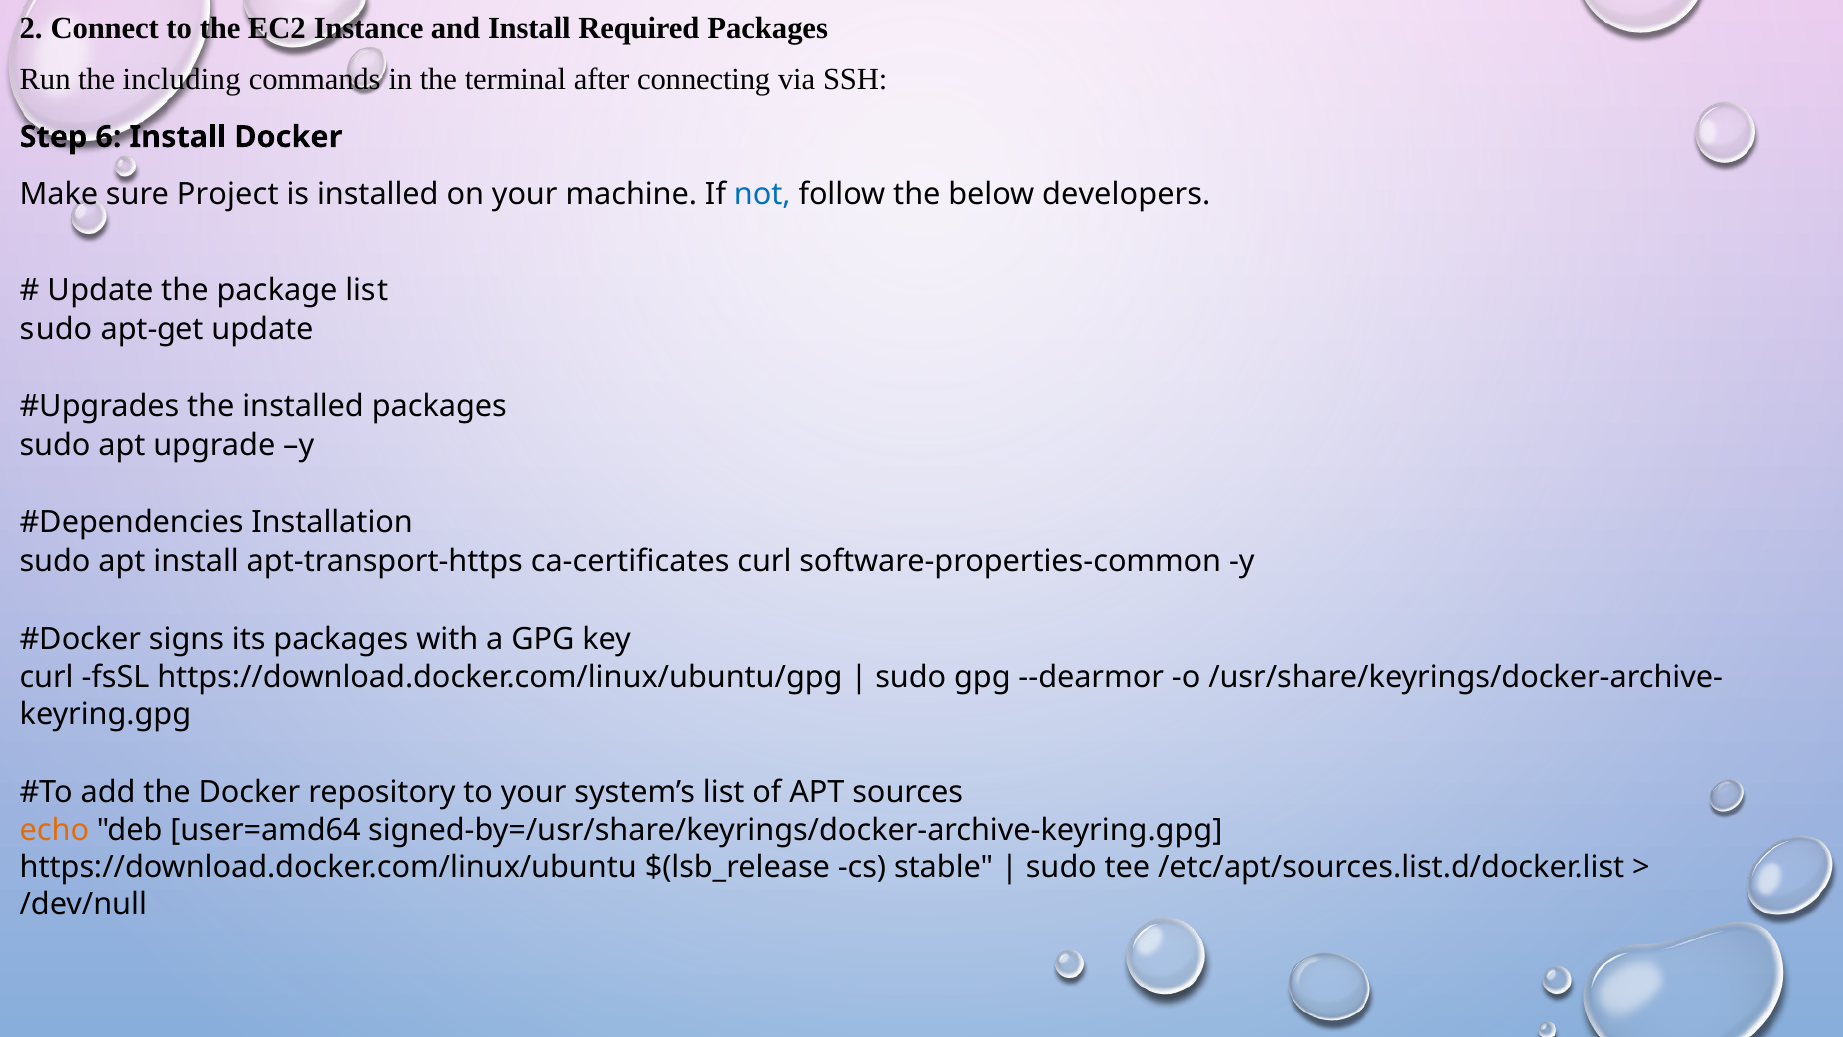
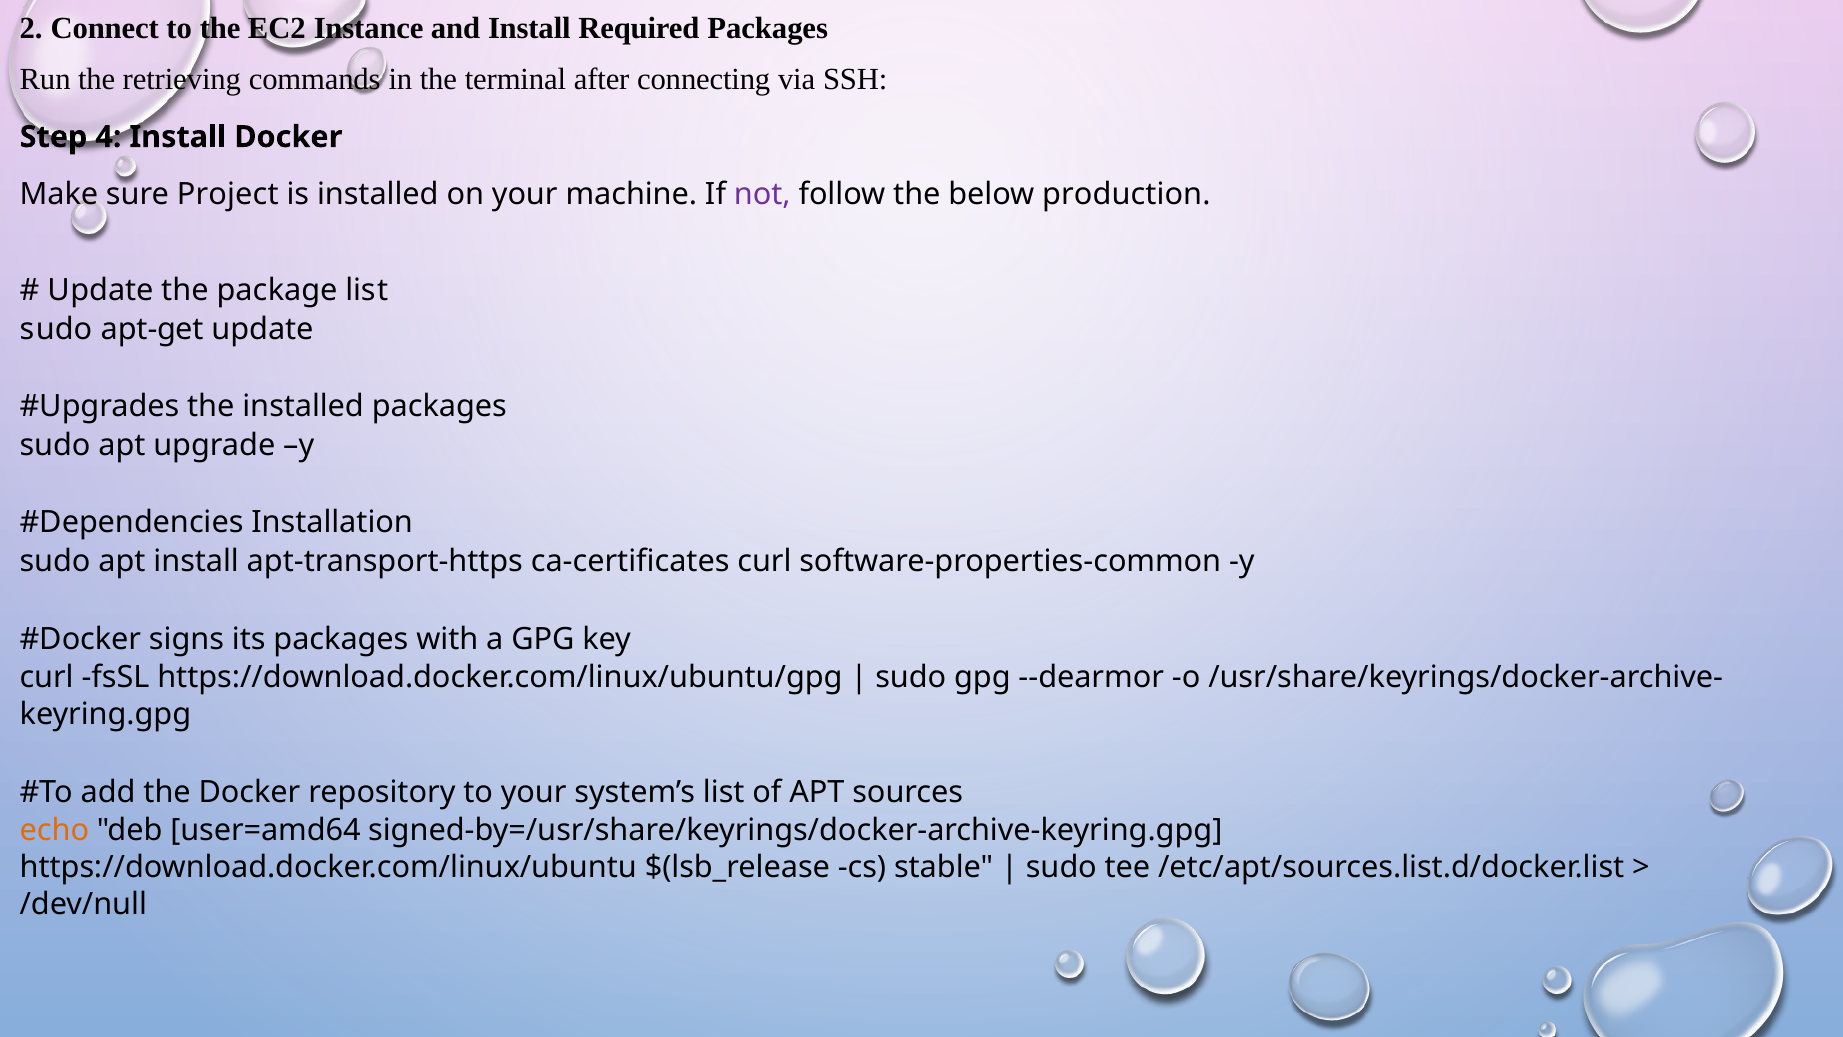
including: including -> retrieving
6: 6 -> 4
not colour: blue -> purple
developers: developers -> production
